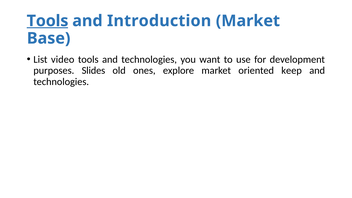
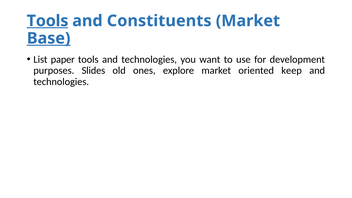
Introduction: Introduction -> Constituents
Base underline: none -> present
video: video -> paper
